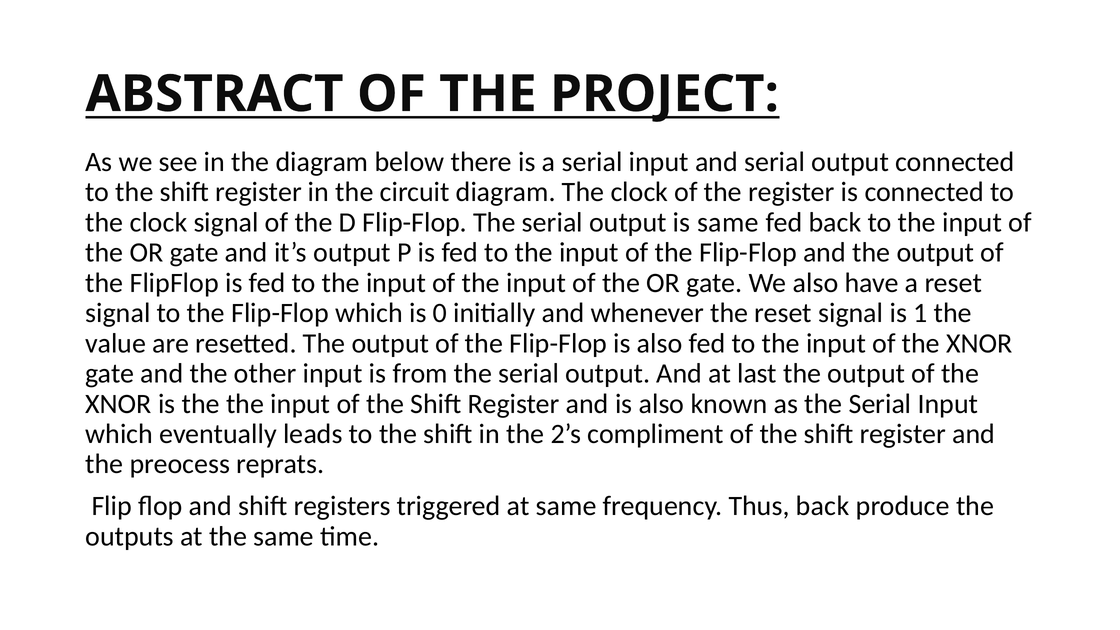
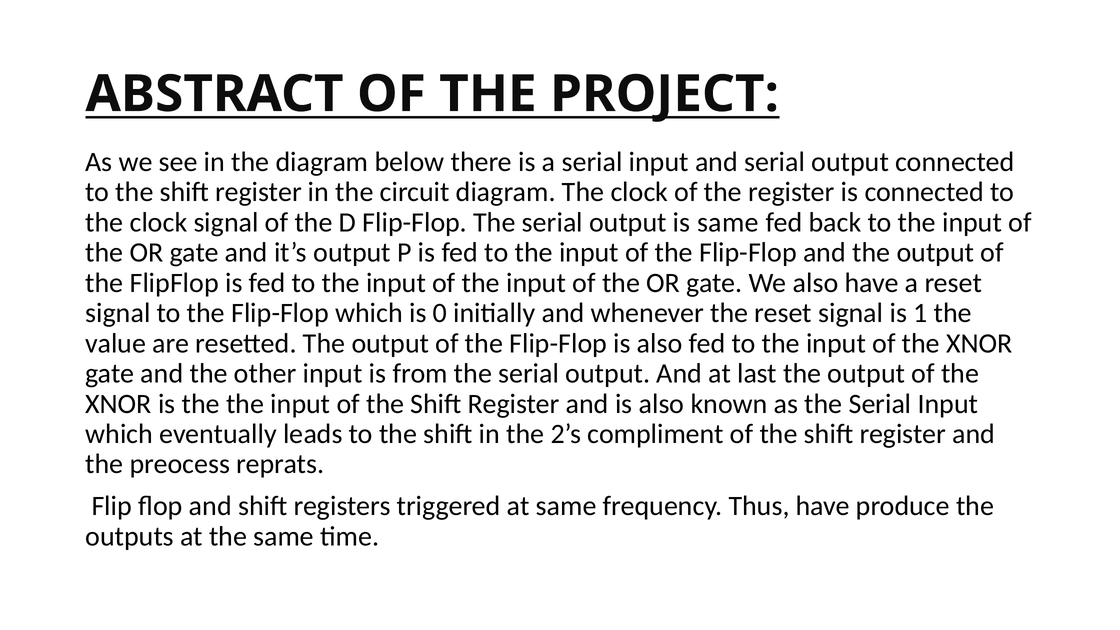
Thus back: back -> have
